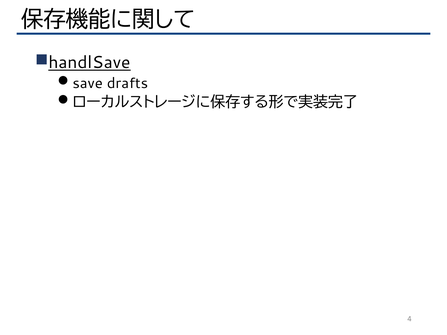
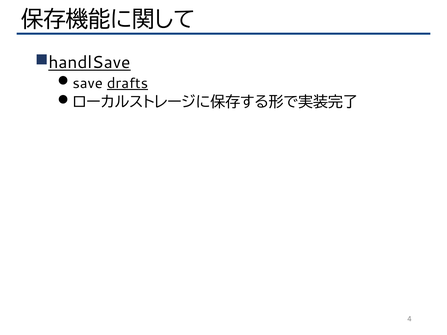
drafts underline: none -> present
